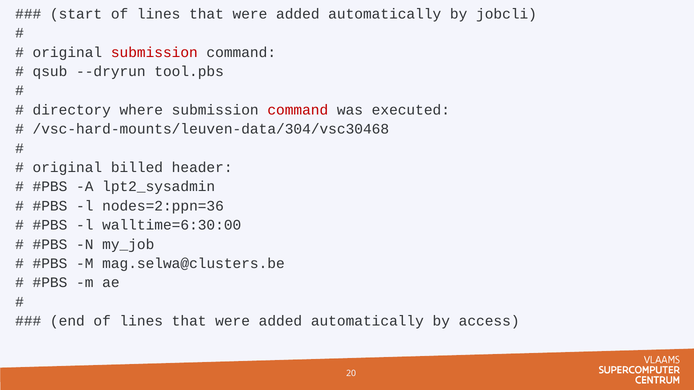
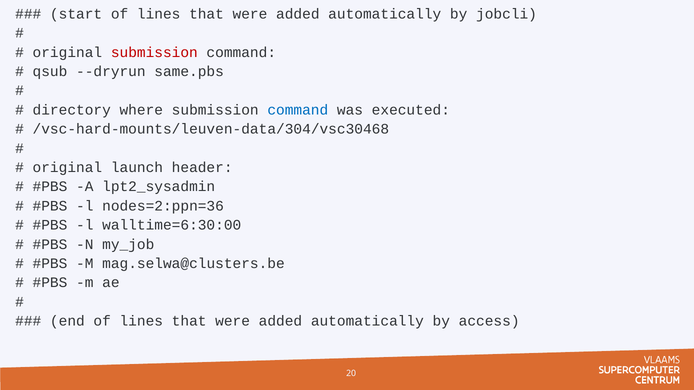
tool.pbs: tool.pbs -> same.pbs
command at (298, 110) colour: red -> blue
billed: billed -> launch
